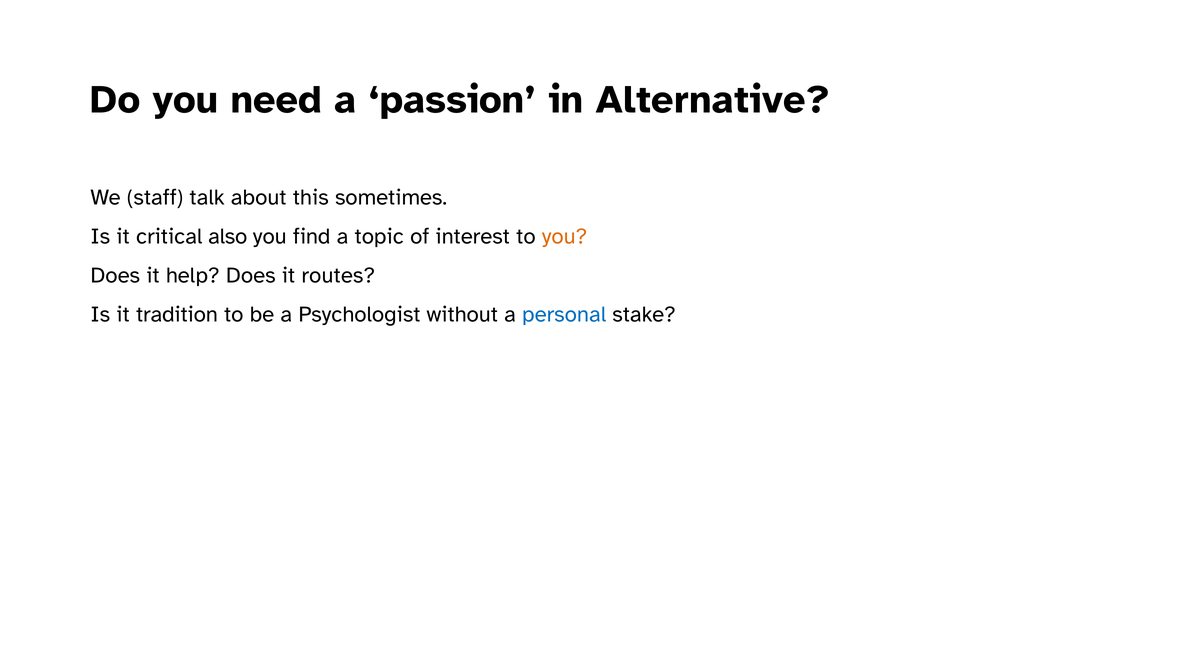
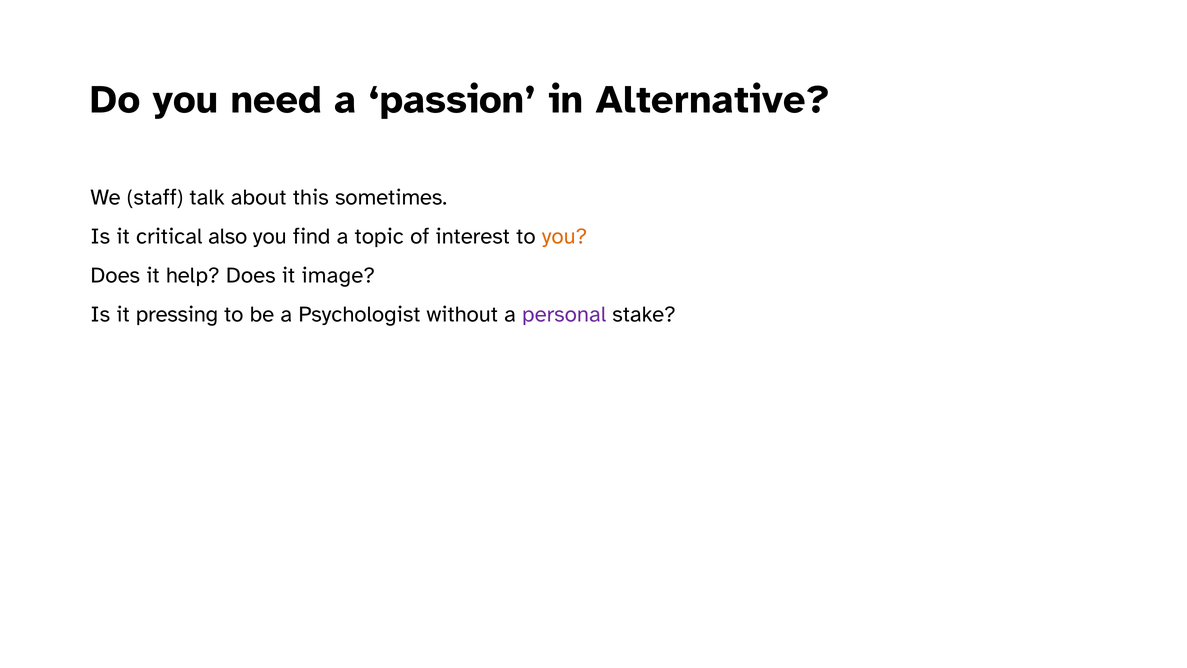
routes: routes -> image
tradition: tradition -> pressing
personal colour: blue -> purple
